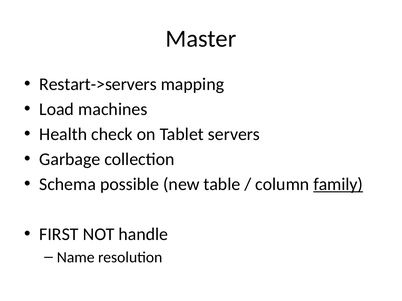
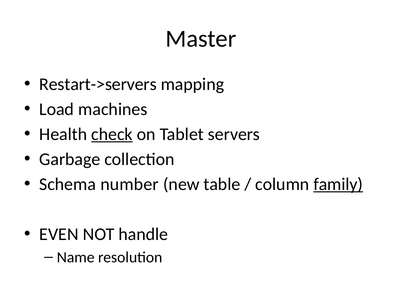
check underline: none -> present
possible: possible -> number
FIRST: FIRST -> EVEN
